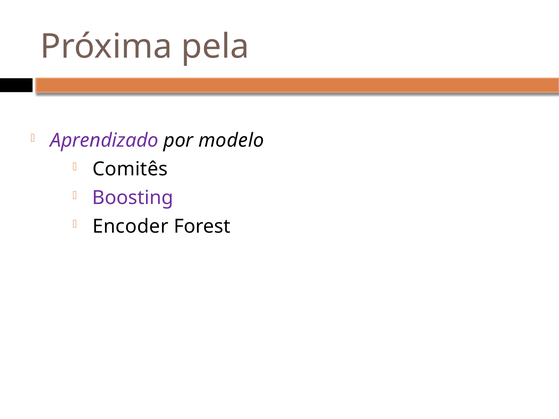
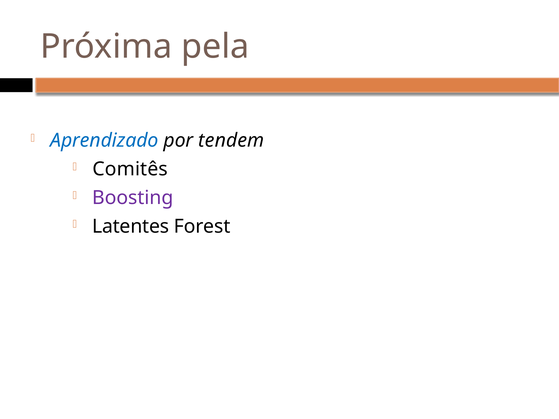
Aprendizado colour: purple -> blue
modelo: modelo -> tendem
Encoder: Encoder -> Latentes
